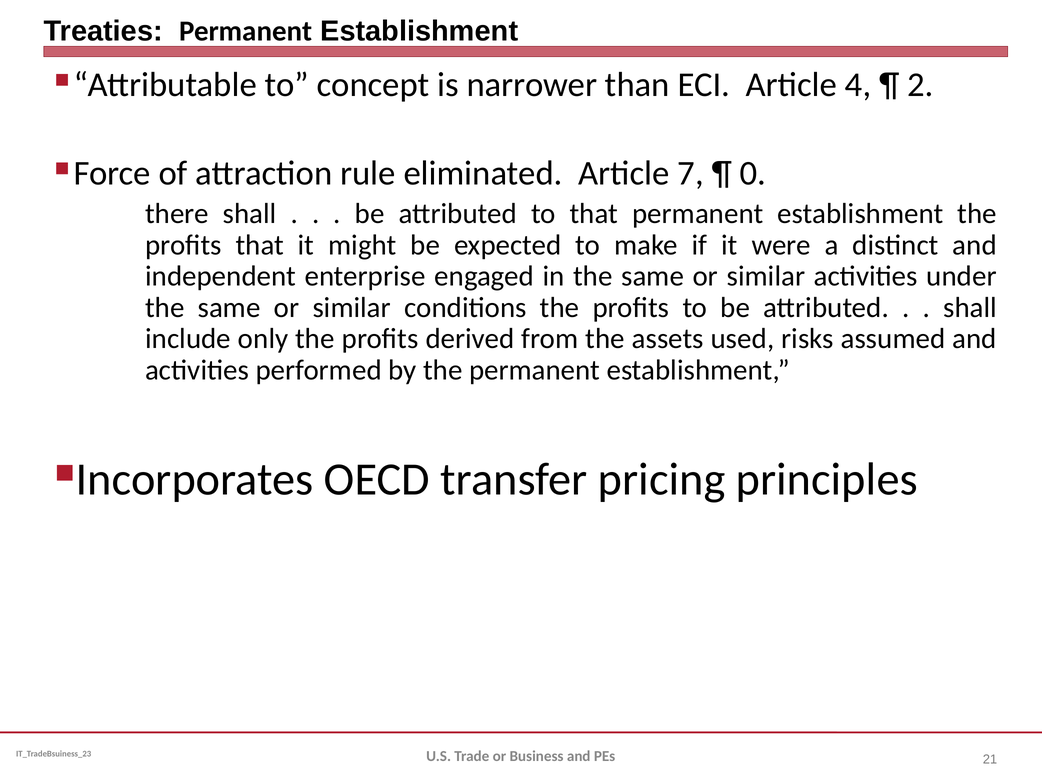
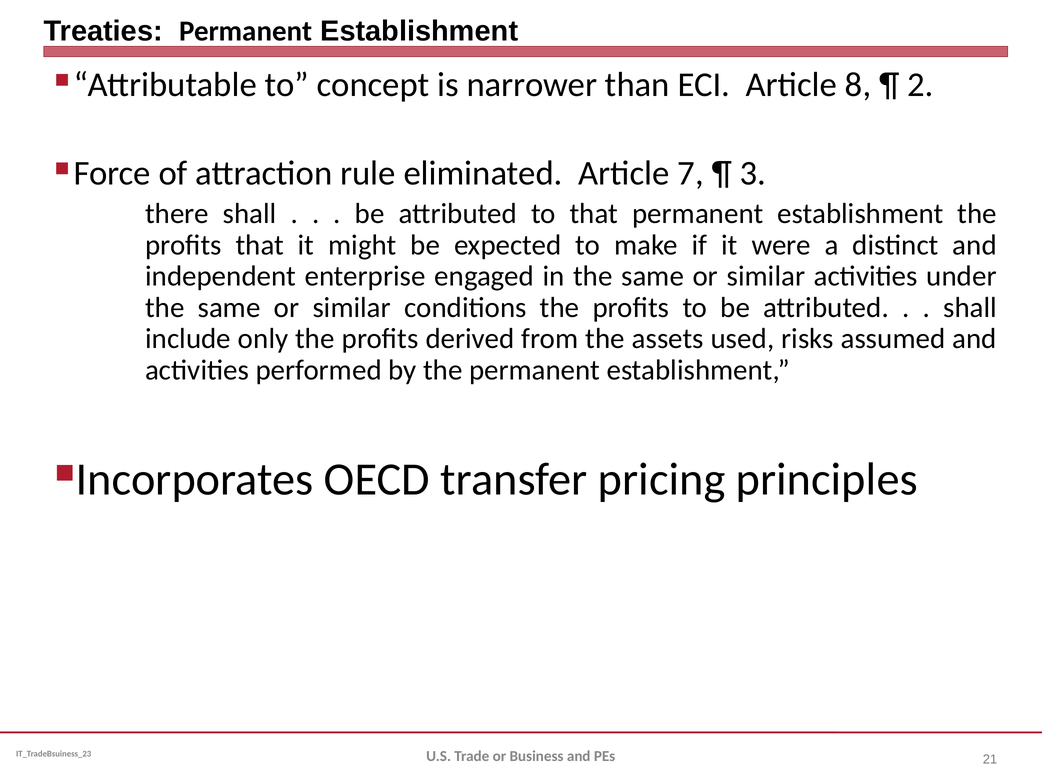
4: 4 -> 8
0: 0 -> 3
